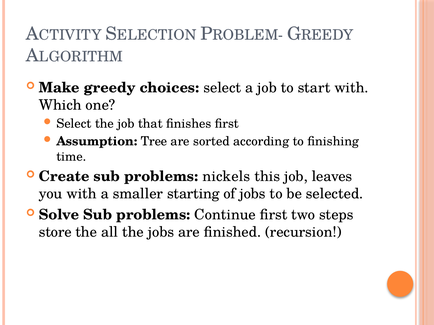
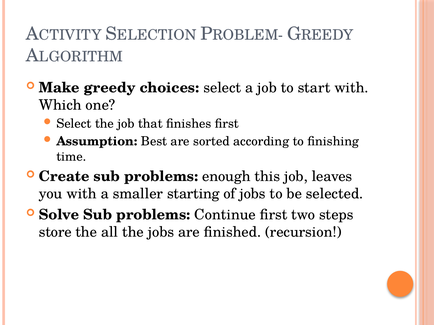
Tree: Tree -> Best
nickels: nickels -> enough
